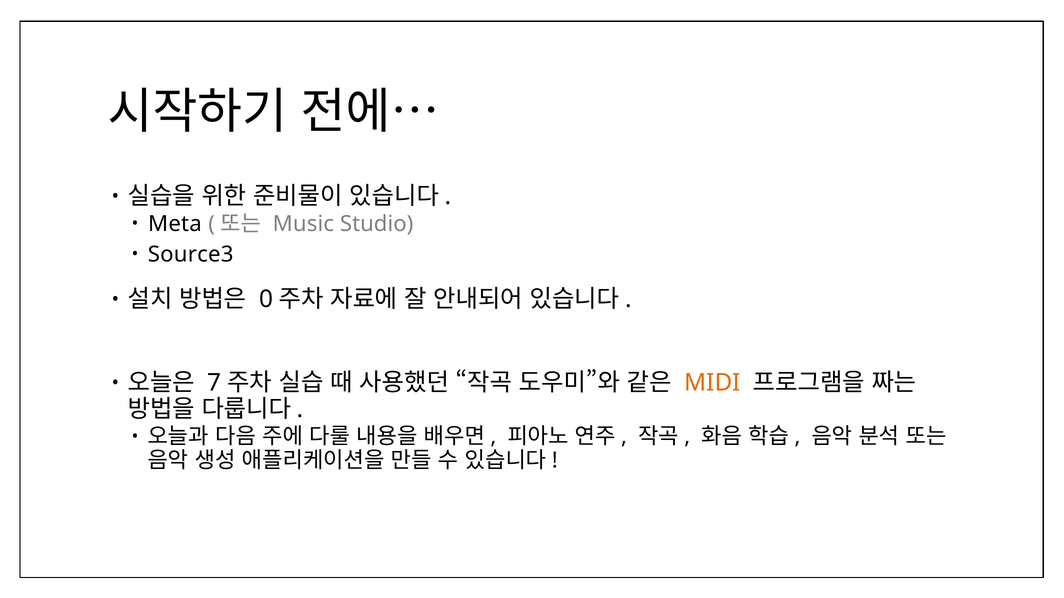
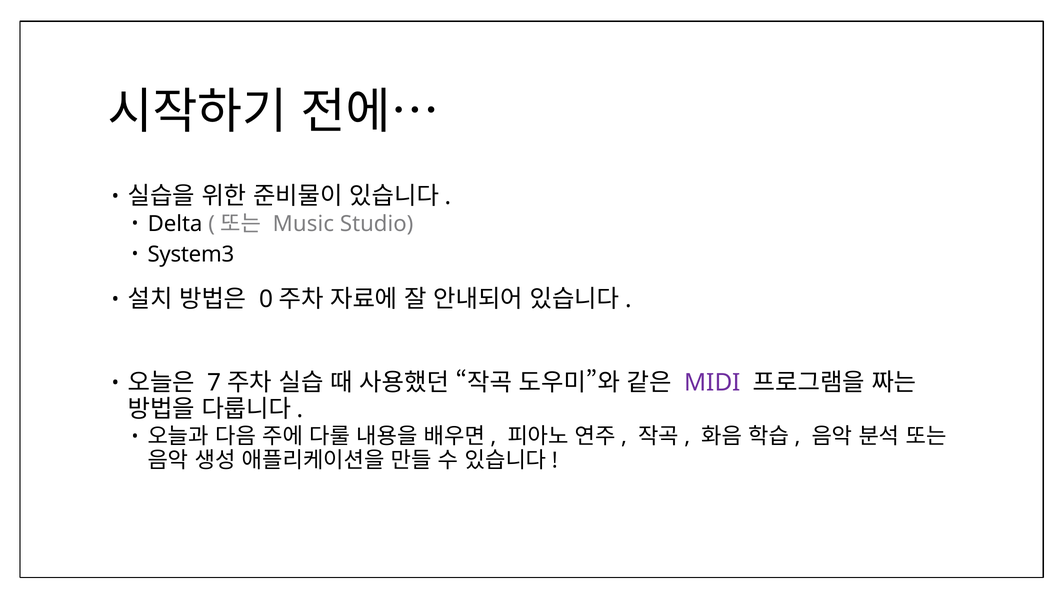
Meta: Meta -> Delta
Source3: Source3 -> System3
MIDI colour: orange -> purple
